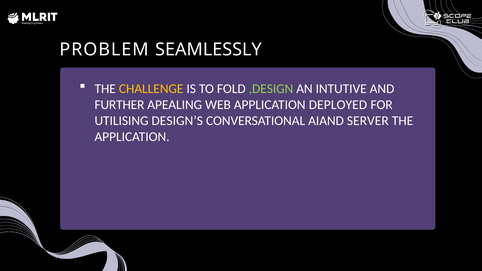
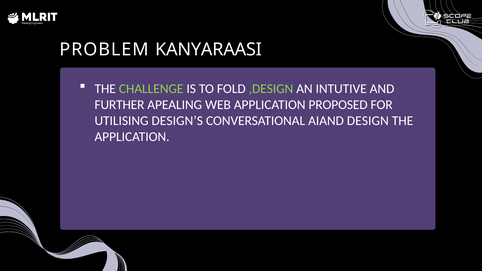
SEAMLESSLY: SEAMLESSLY -> KANYARAASI
CHALLENGE colour: yellow -> light green
DEPLOYED: DEPLOYED -> PROPOSED
SERVER: SERVER -> DESIGN
